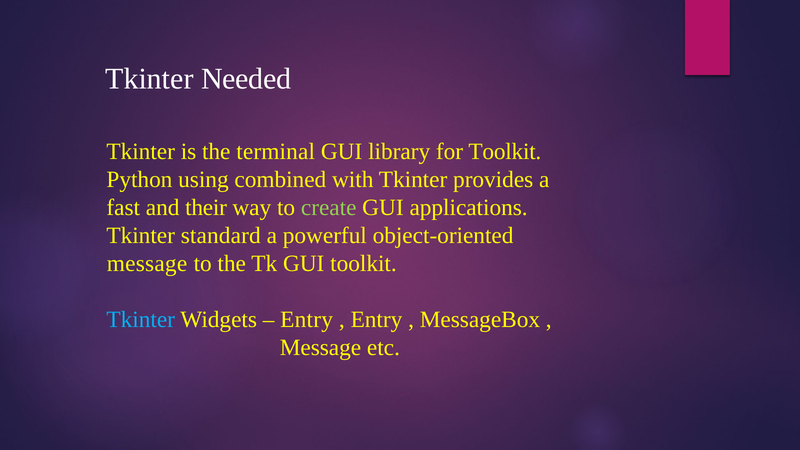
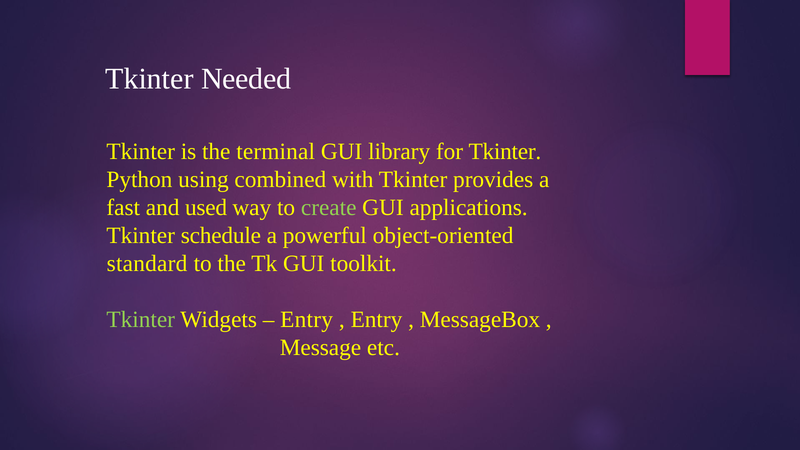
for Toolkit: Toolkit -> Tkinter
their: their -> used
standard: standard -> schedule
message at (147, 264): message -> standard
Tkinter at (141, 320) colour: light blue -> light green
